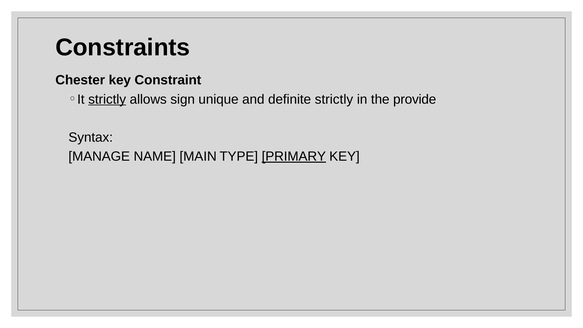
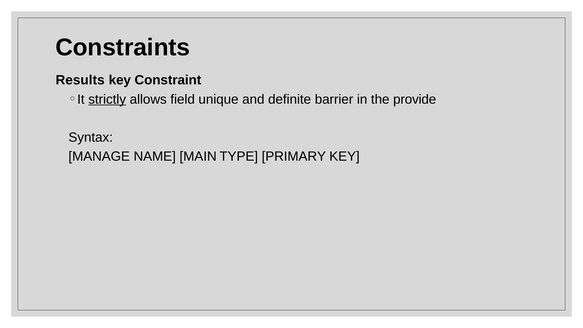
Chester: Chester -> Results
sign: sign -> field
definite strictly: strictly -> barrier
PRIMARY underline: present -> none
